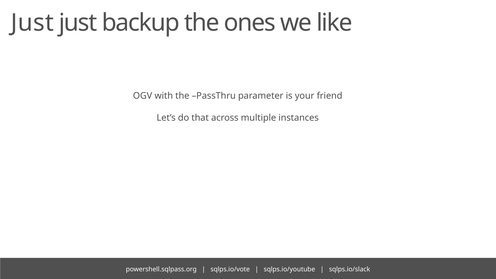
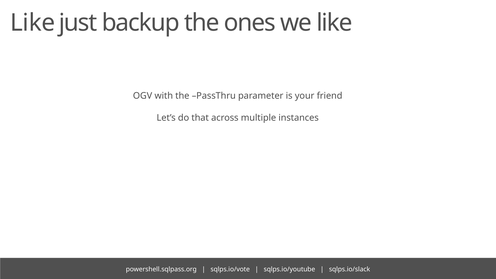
Just at (32, 23): Just -> Like
